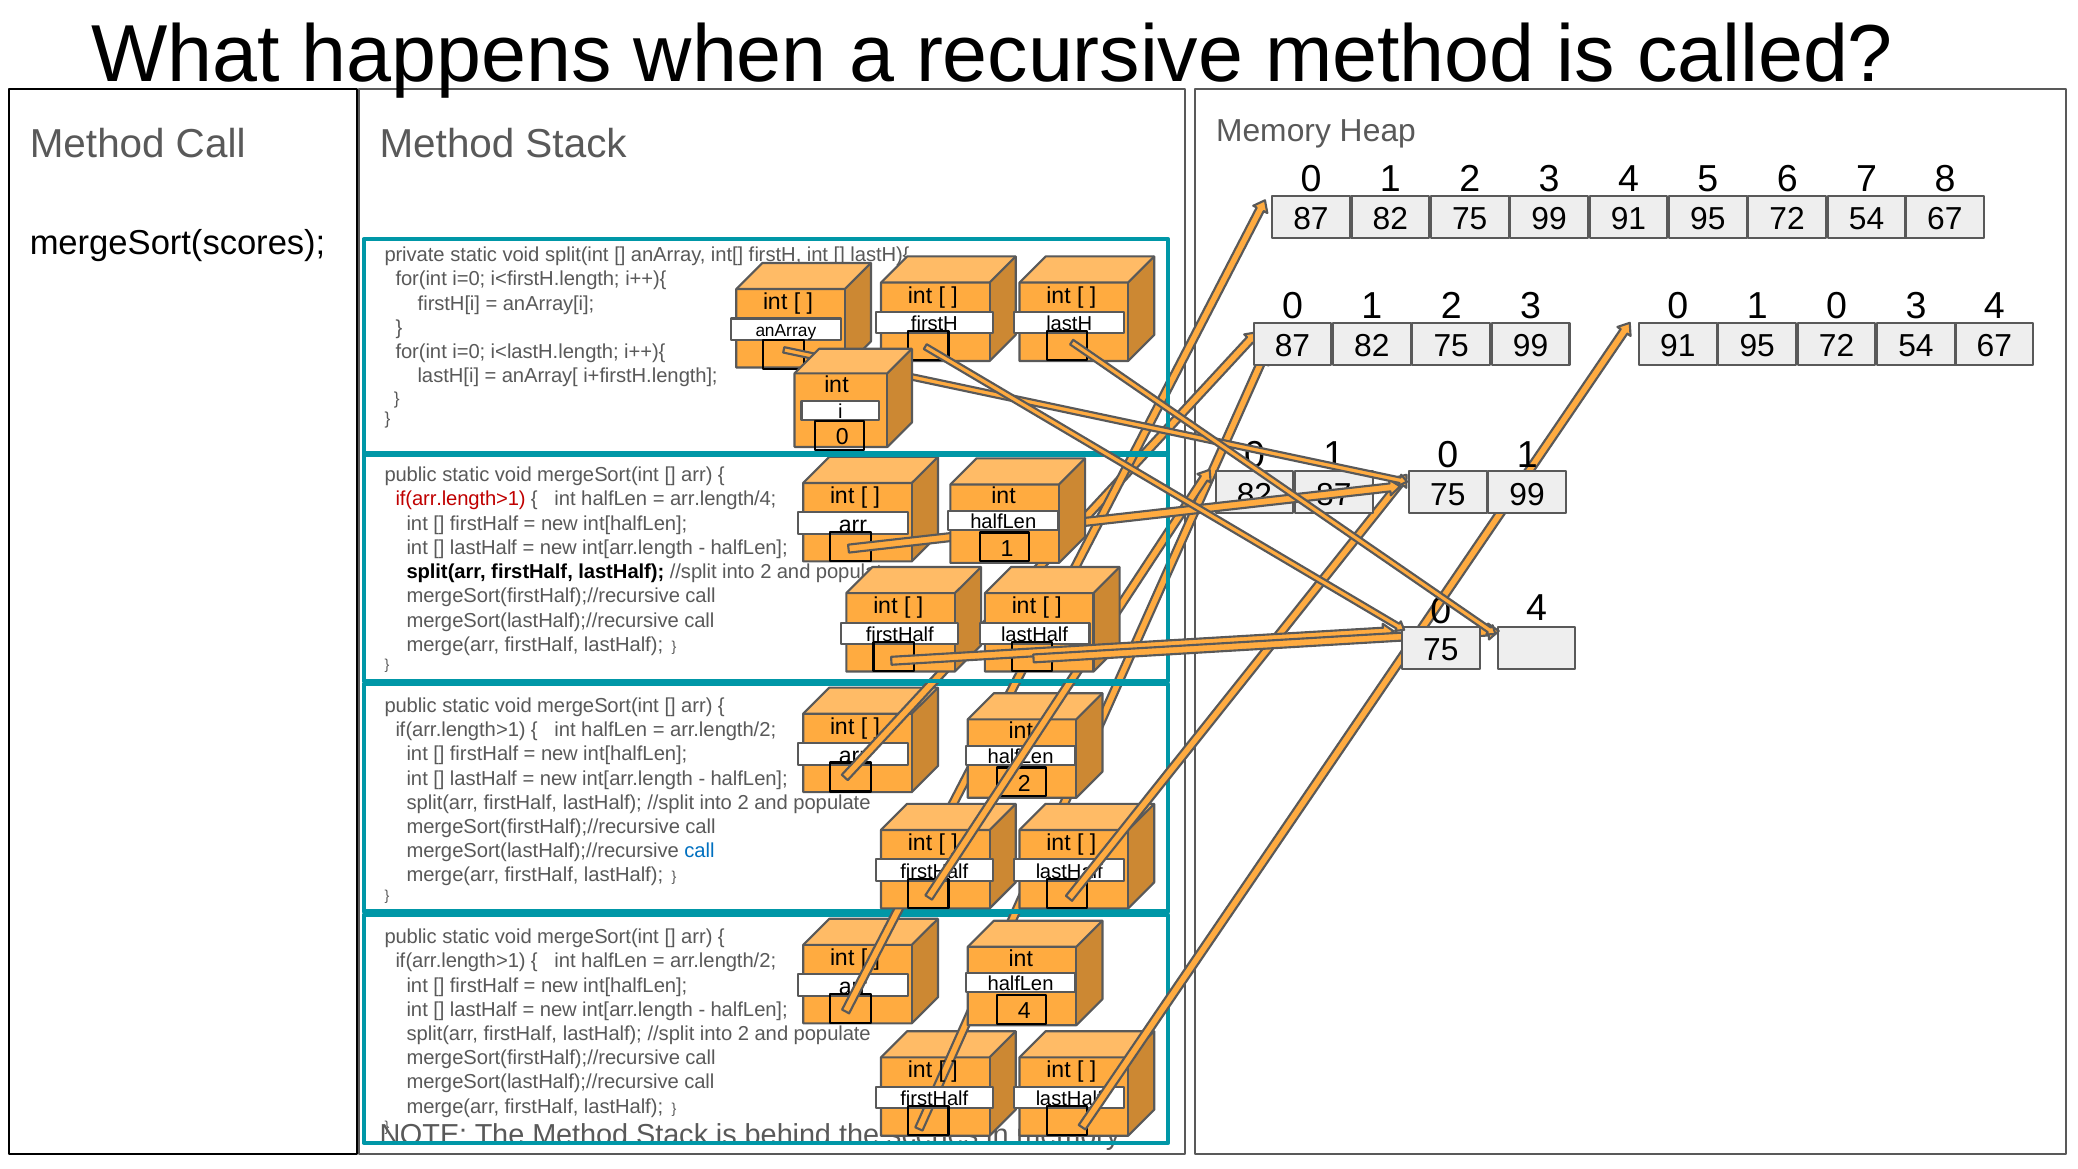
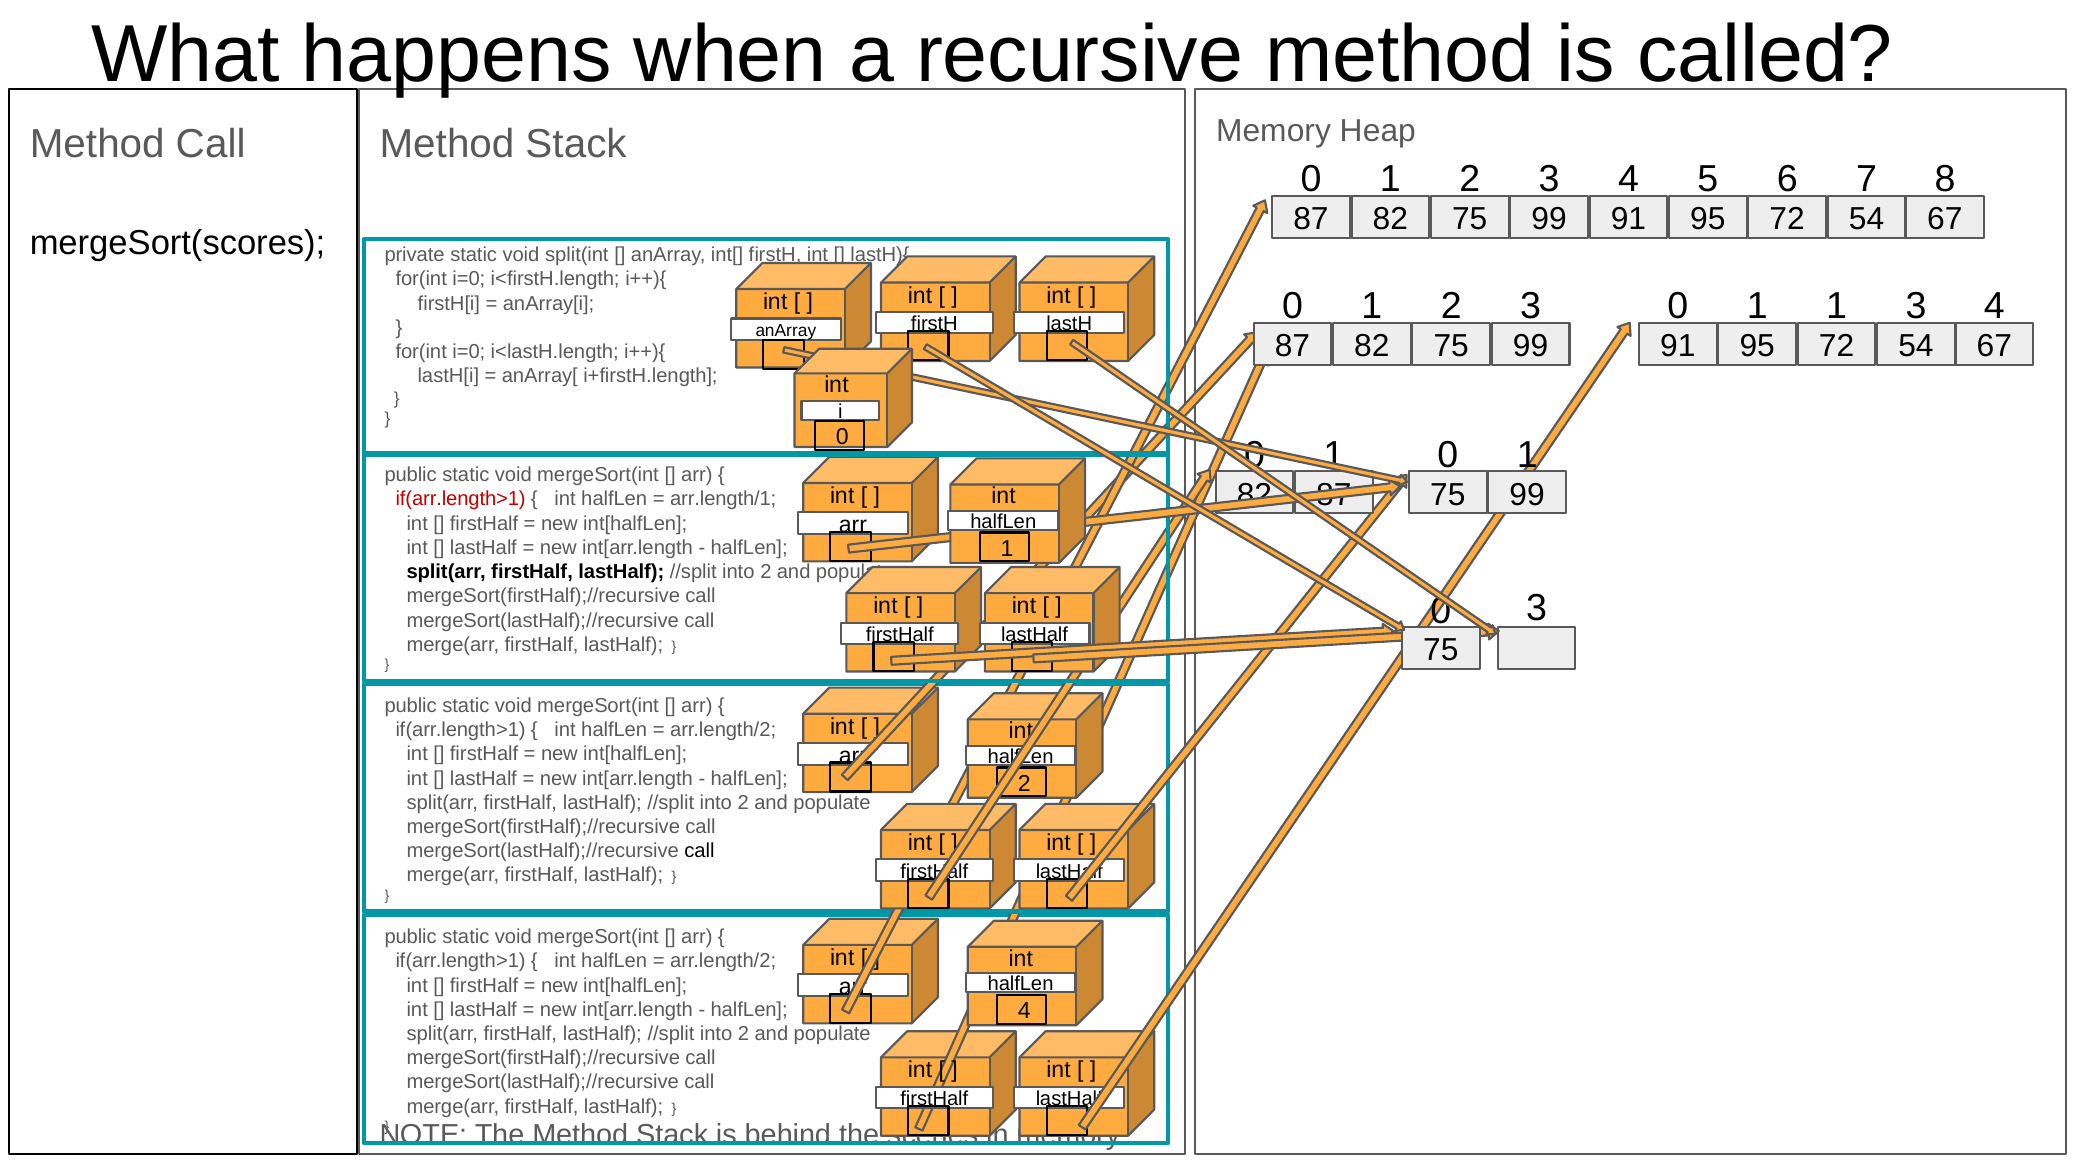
1 0: 0 -> 1
arr.length/4: arr.length/4 -> arr.length/1
4 at (1537, 608): 4 -> 3
call at (699, 851) colour: blue -> black
